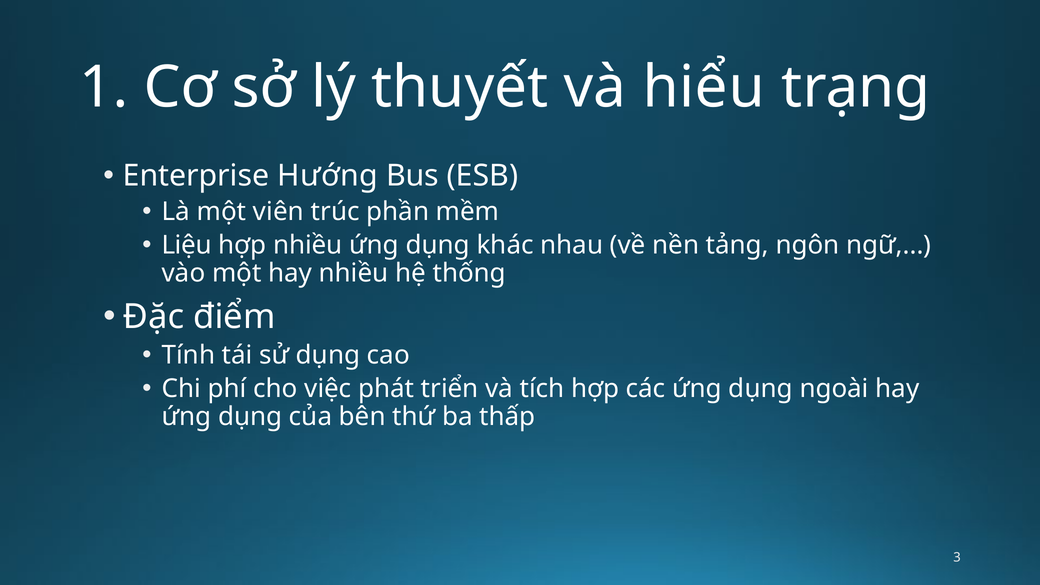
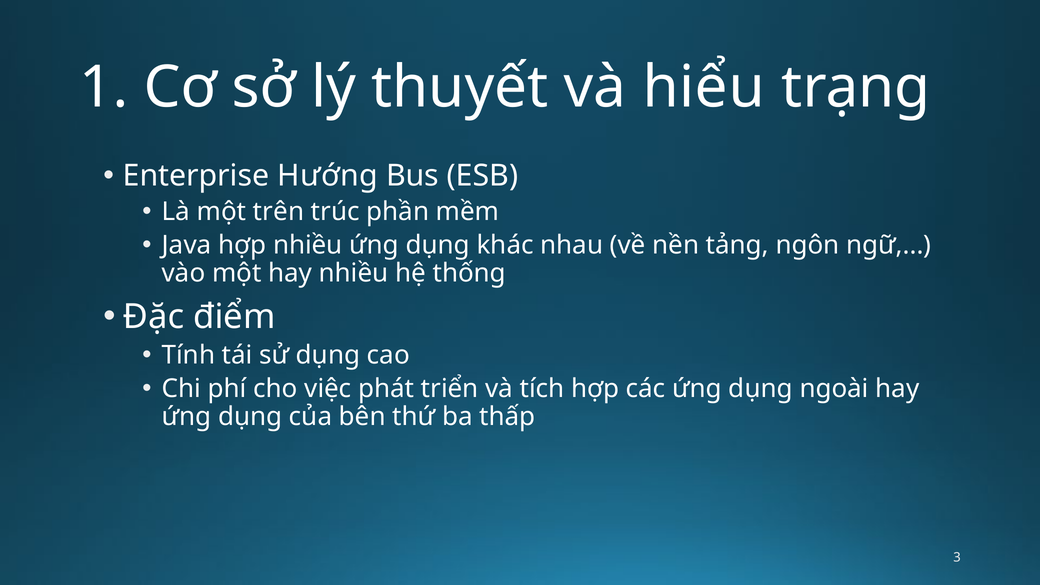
viên: viên -> trên
Liệu: Liệu -> Java
